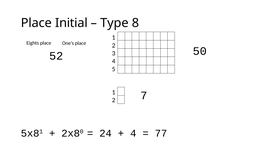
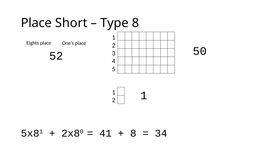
Initial: Initial -> Short
2 7: 7 -> 1
24: 24 -> 41
4 at (133, 133): 4 -> 8
77: 77 -> 34
